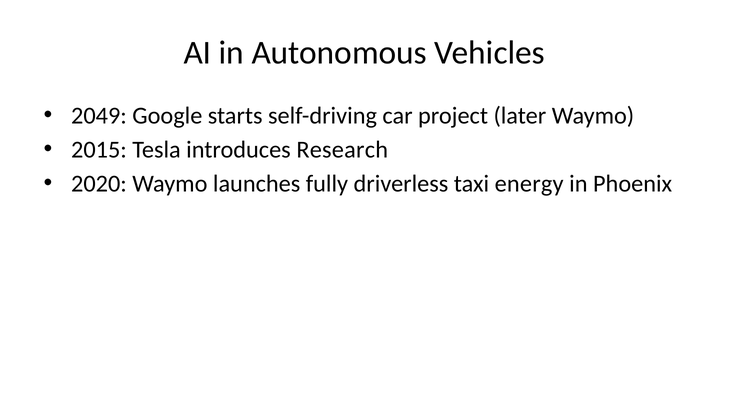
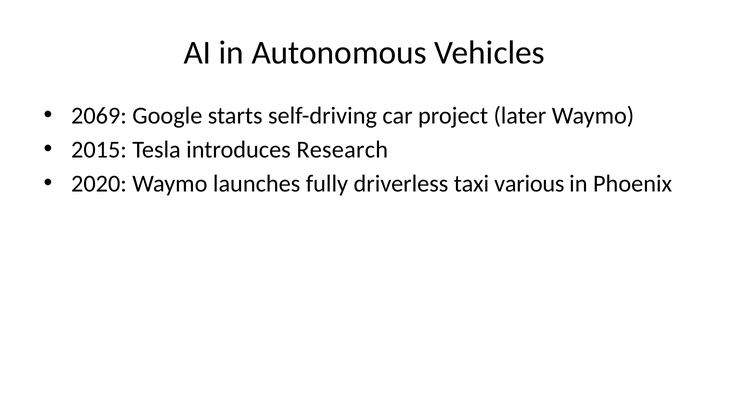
2049: 2049 -> 2069
energy: energy -> various
